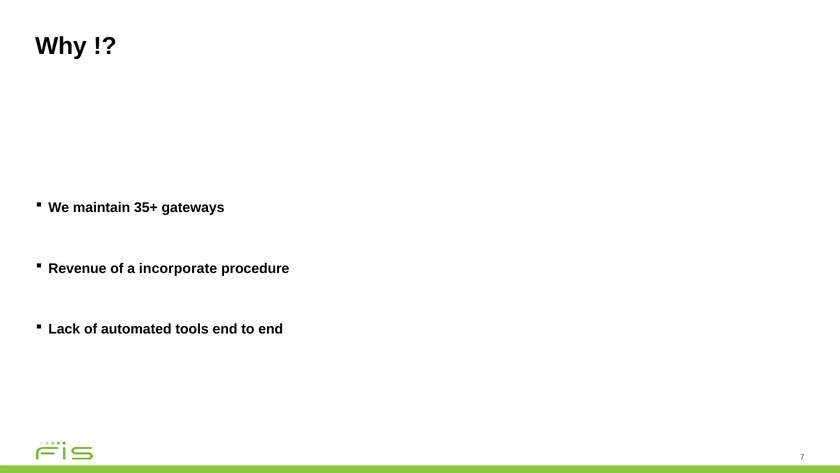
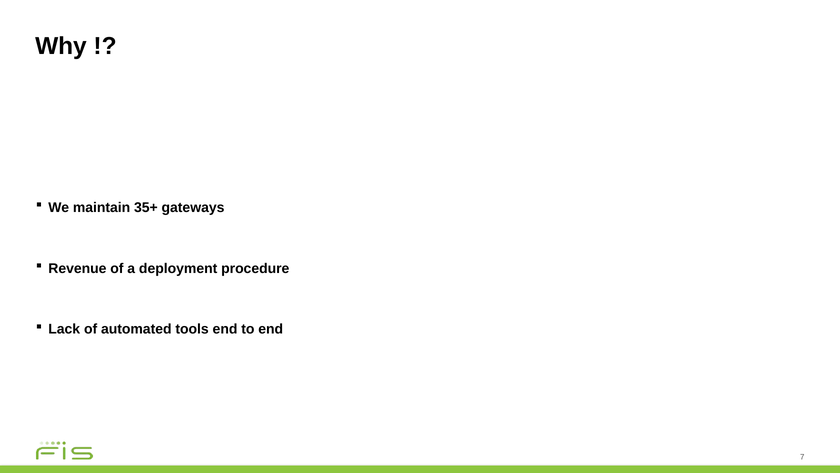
incorporate: incorporate -> deployment
